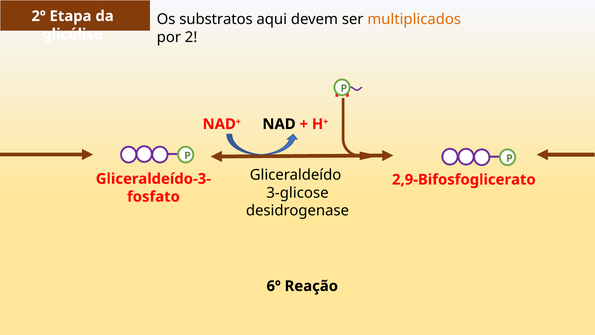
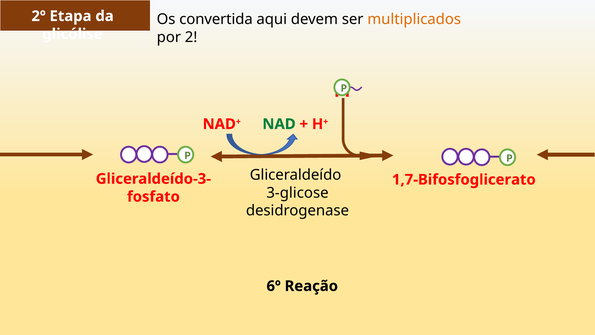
substratos: substratos -> convertida
NAD at (279, 124) colour: black -> green
2,9-Bifosfoglicerato: 2,9-Bifosfoglicerato -> 1,7-Bifosfoglicerato
